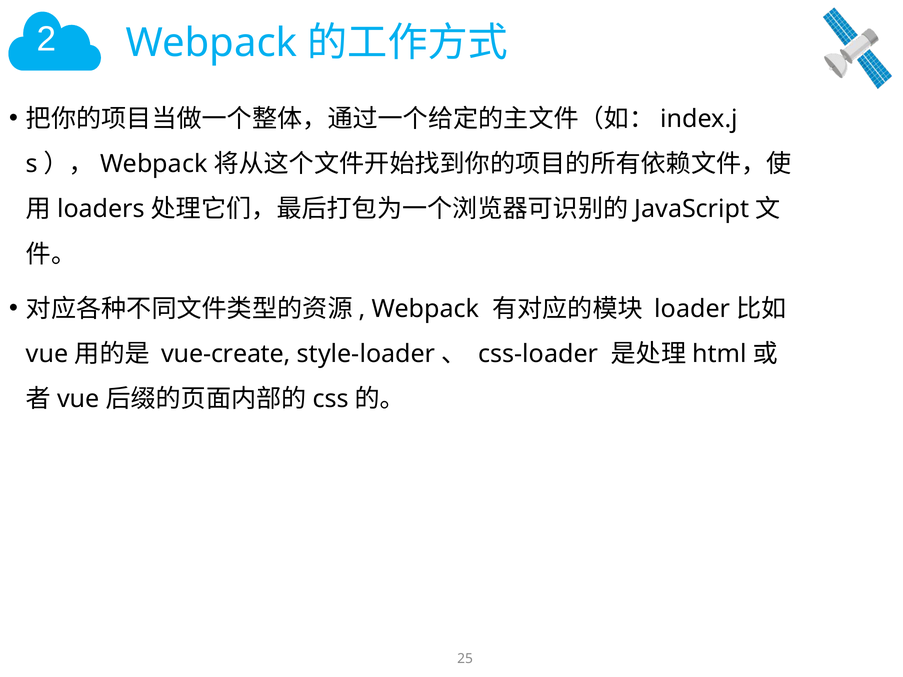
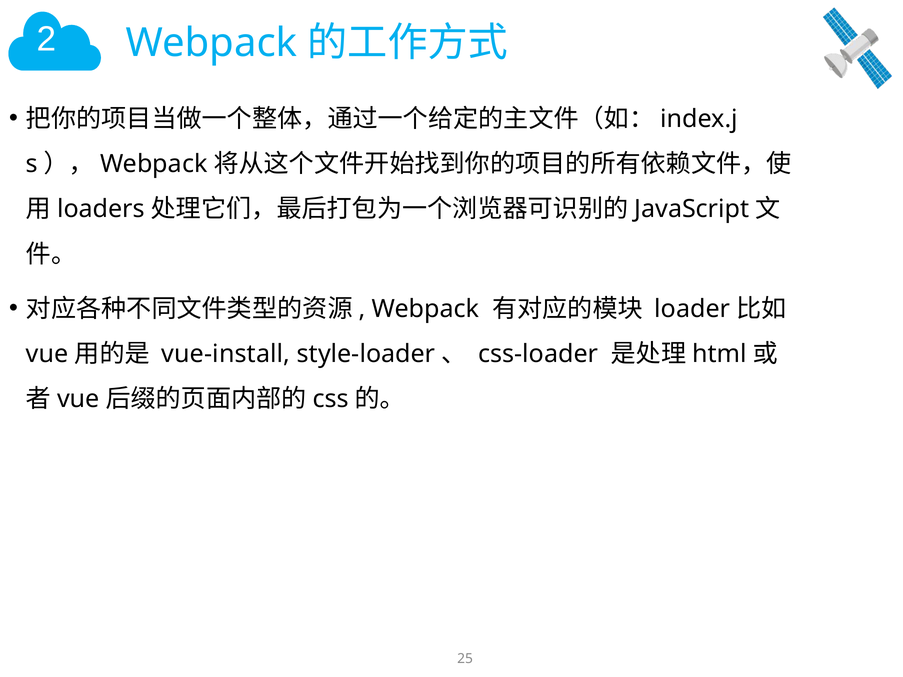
vue-create: vue-create -> vue-install
